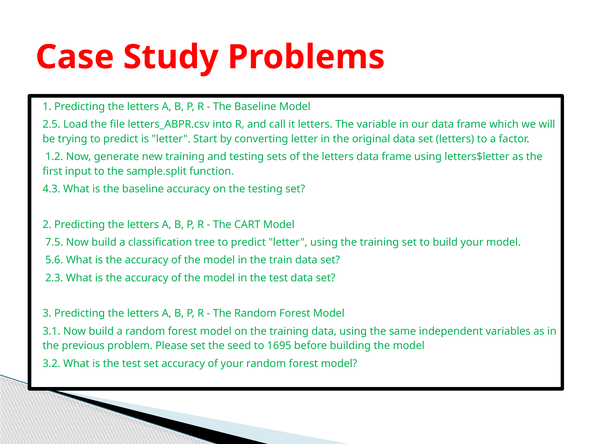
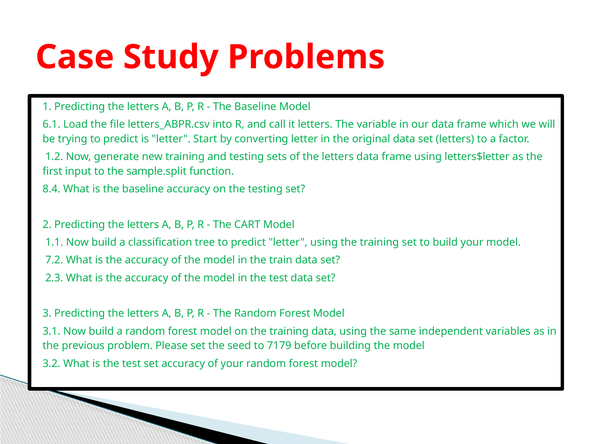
2.5: 2.5 -> 6.1
4.3: 4.3 -> 8.4
7.5: 7.5 -> 1.1
5.6: 5.6 -> 7.2
1695: 1695 -> 7179
